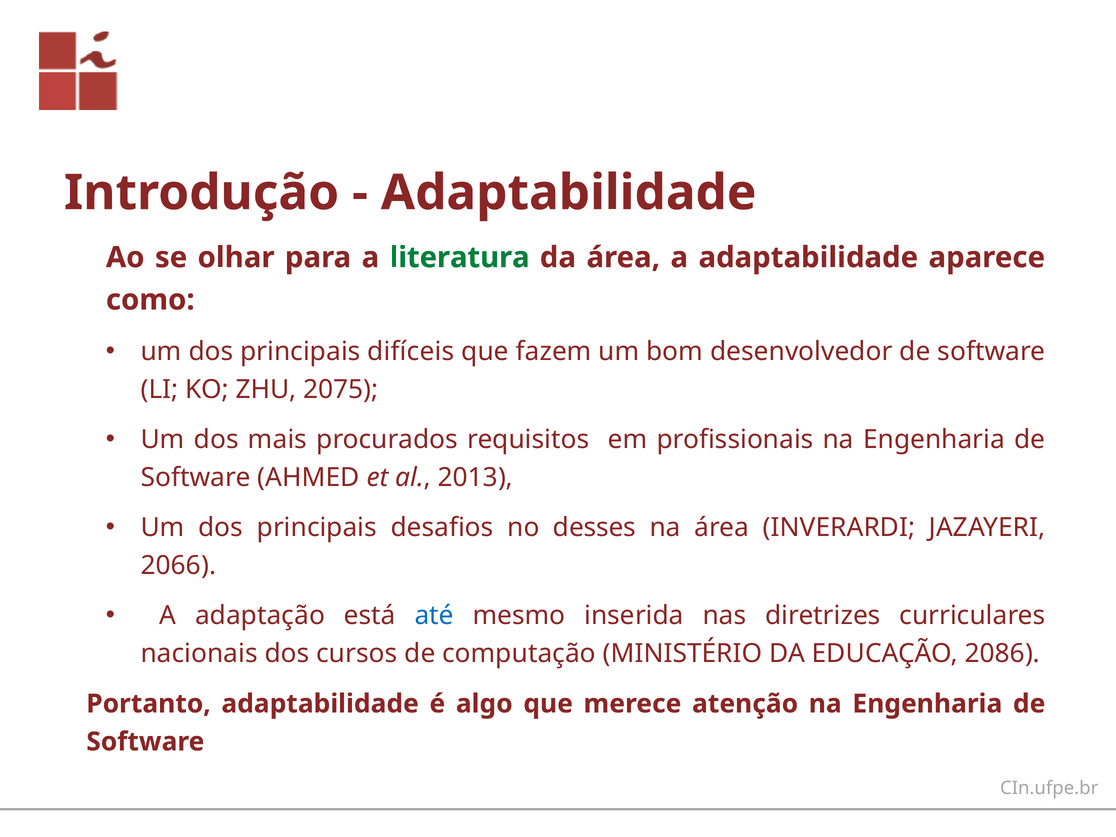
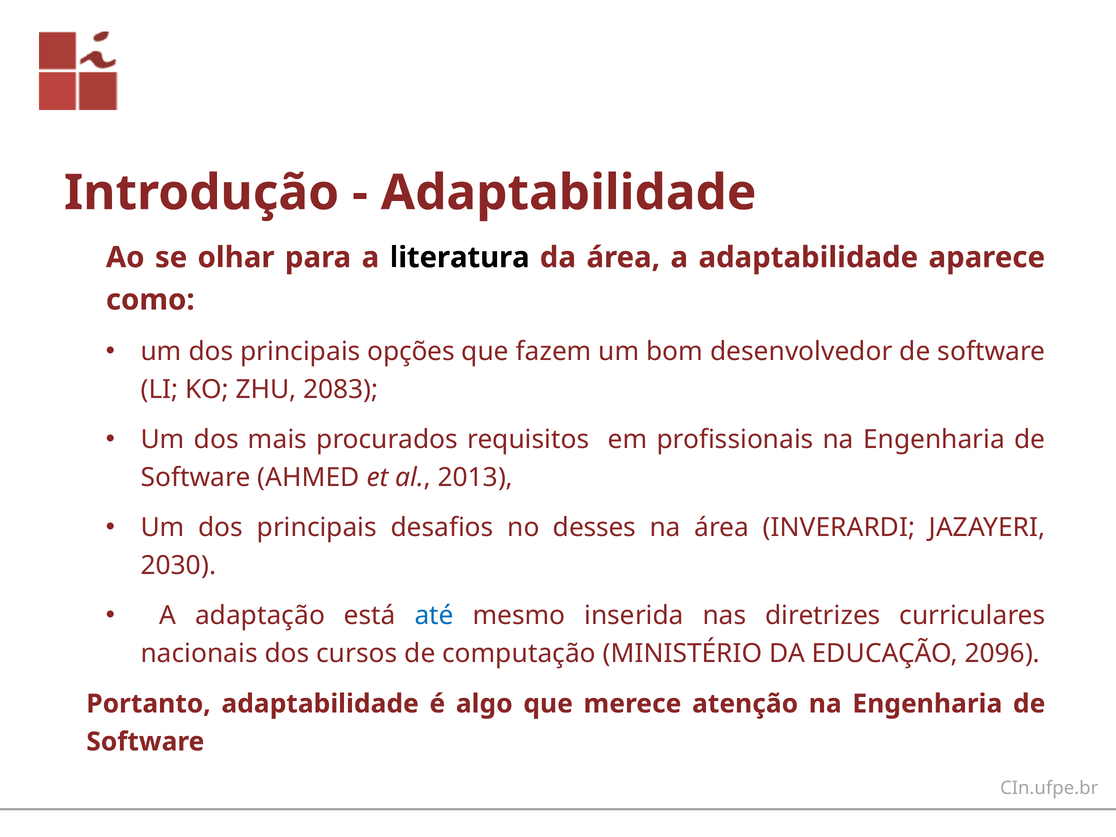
literatura colour: green -> black
difíceis: difíceis -> opções
2075: 2075 -> 2083
2066: 2066 -> 2030
2086: 2086 -> 2096
